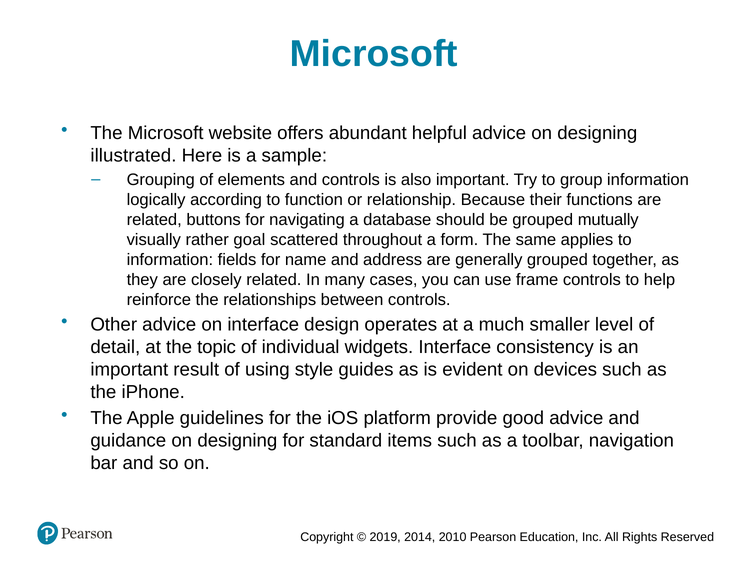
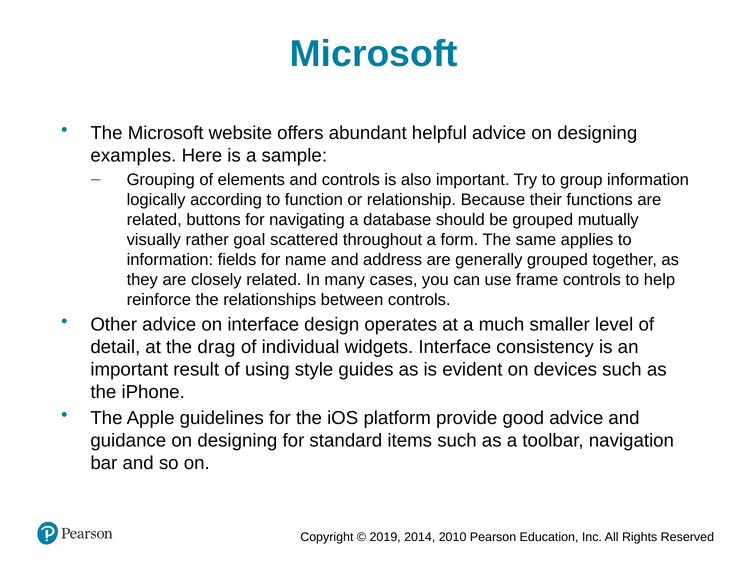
illustrated: illustrated -> examples
topic: topic -> drag
